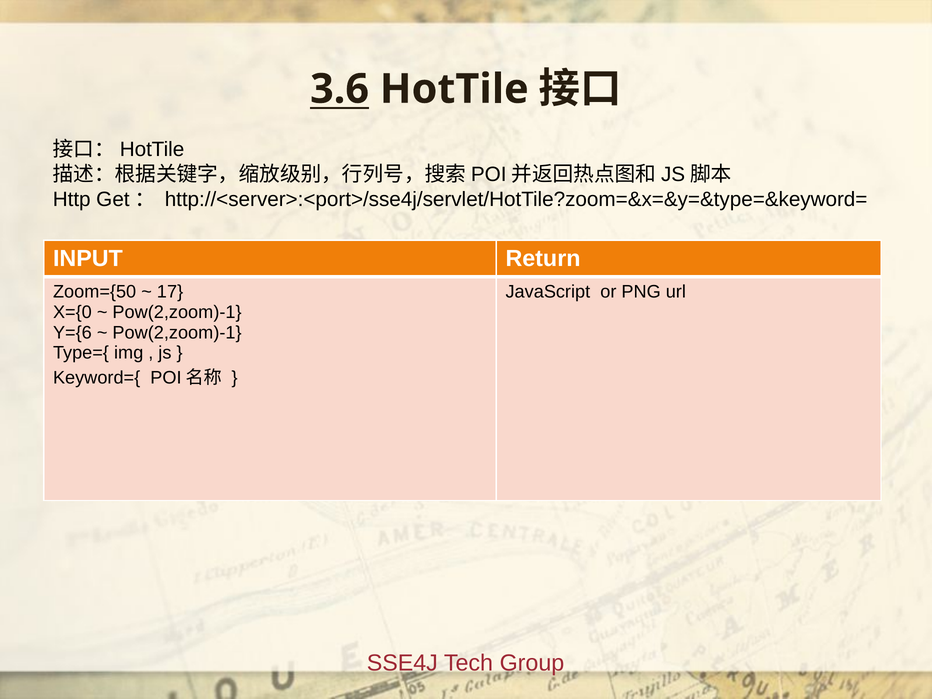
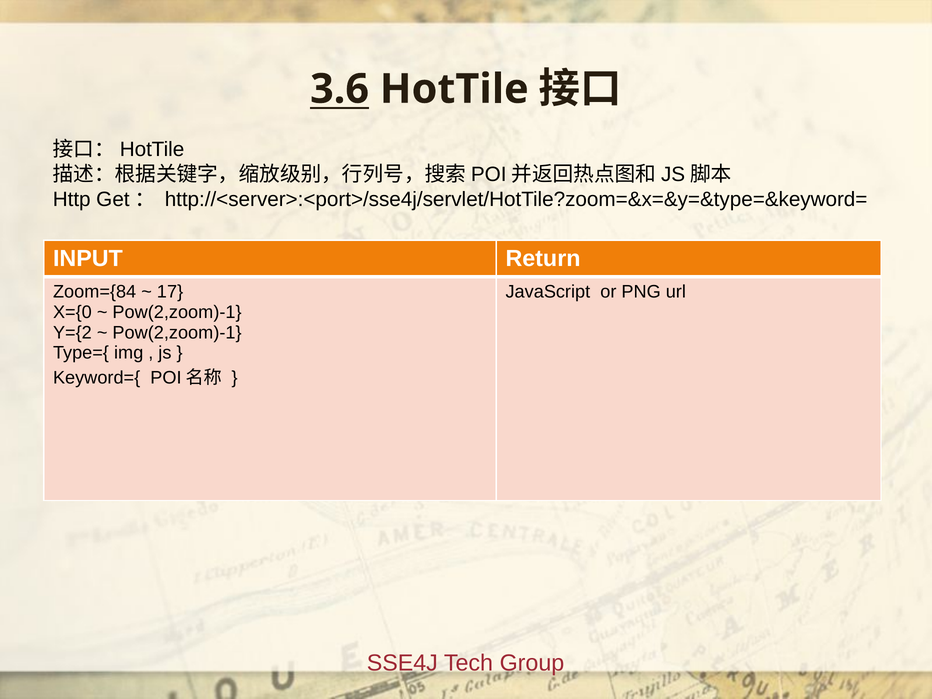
Zoom={50: Zoom={50 -> Zoom={84
Y={6: Y={6 -> Y={2
